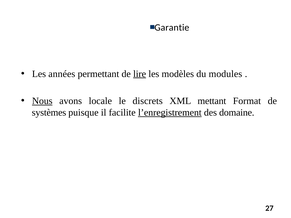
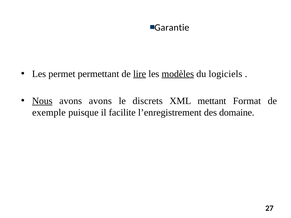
années: années -> permet
modèles underline: none -> present
modules: modules -> logiciels
avons locale: locale -> avons
systèmes: systèmes -> exemple
l’enregistrement underline: present -> none
